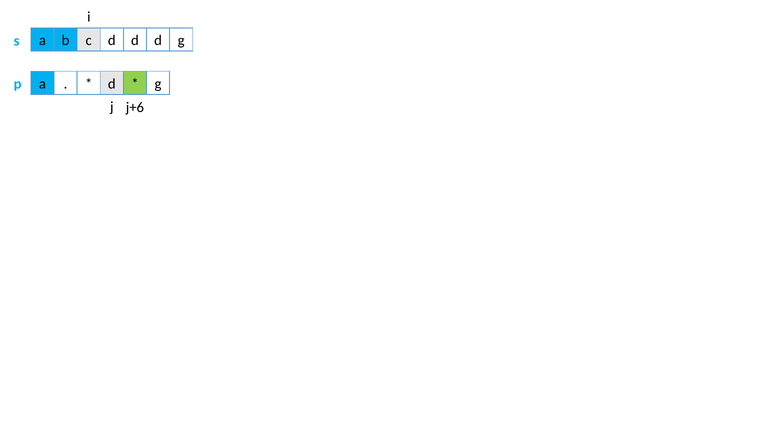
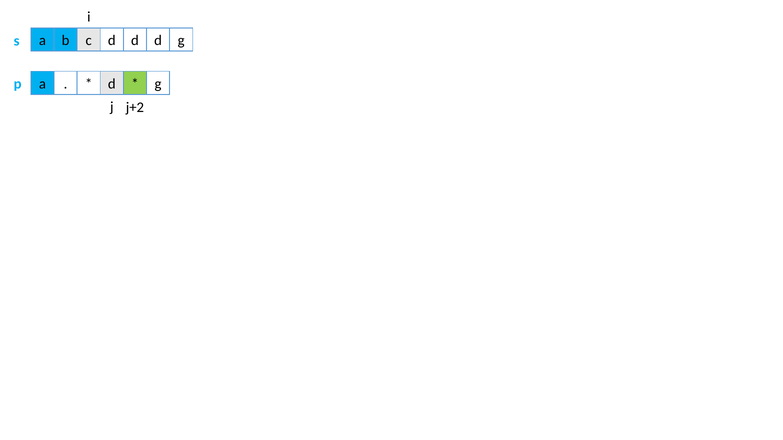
j+6: j+6 -> j+2
